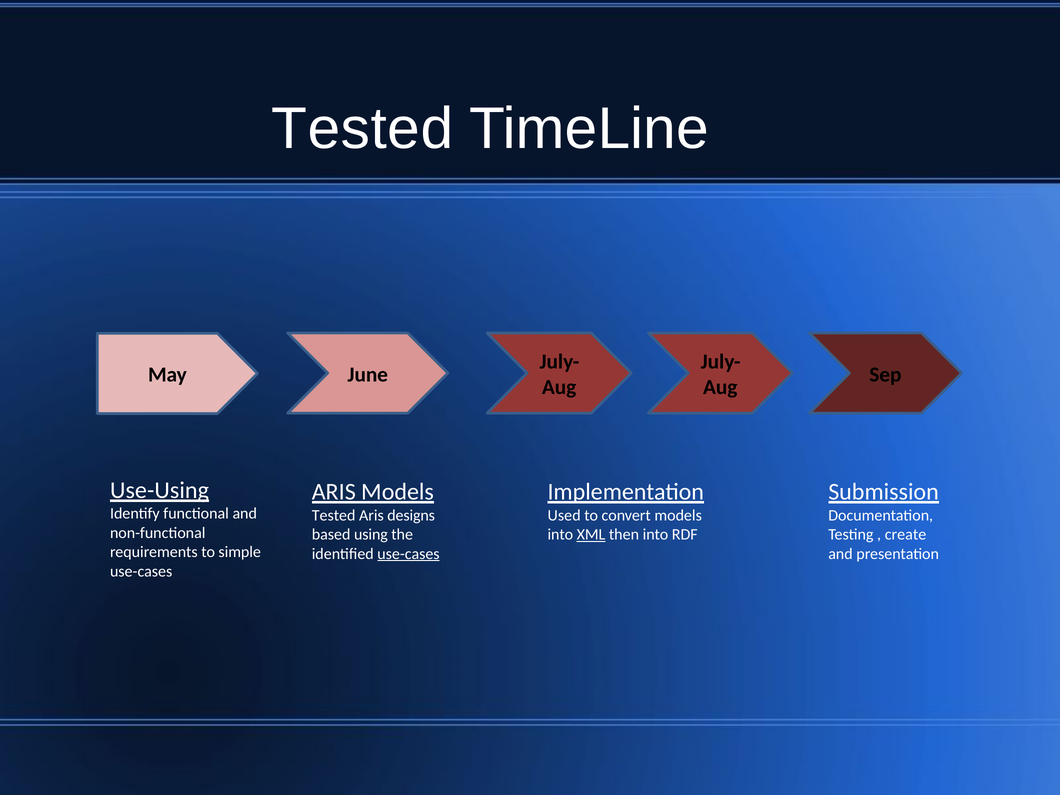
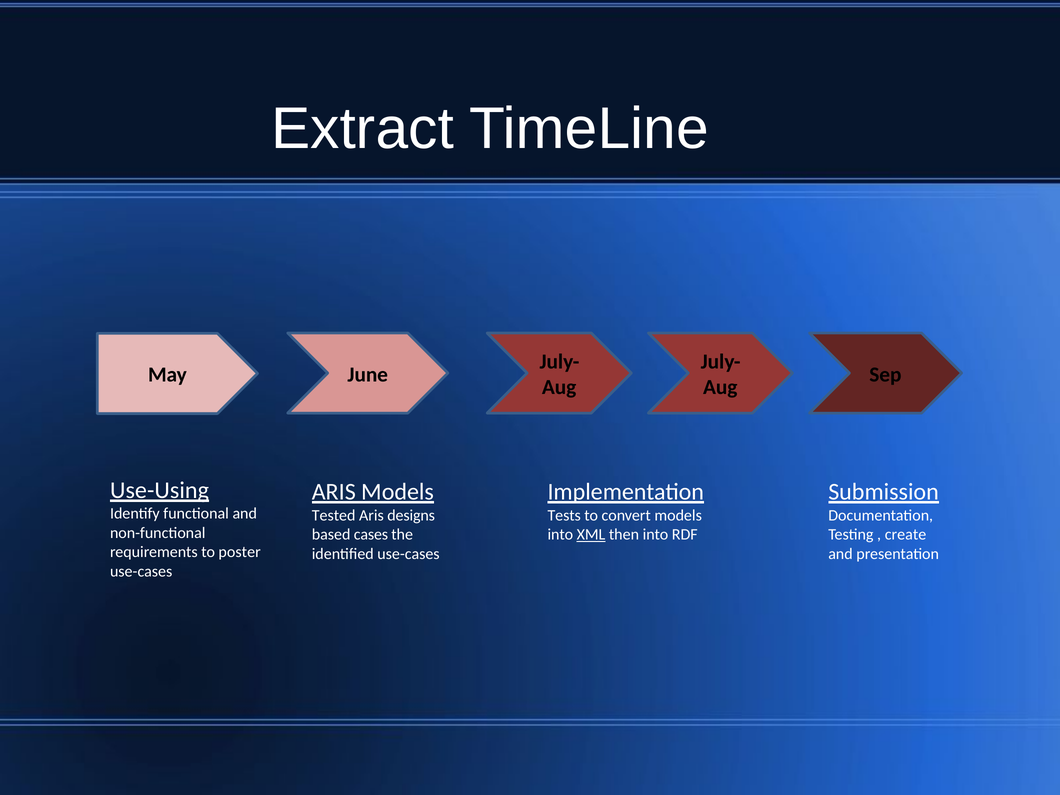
Tested at (362, 129): Tested -> Extract
Used: Used -> Tests
using: using -> cases
simple: simple -> poster
use-cases at (408, 554) underline: present -> none
